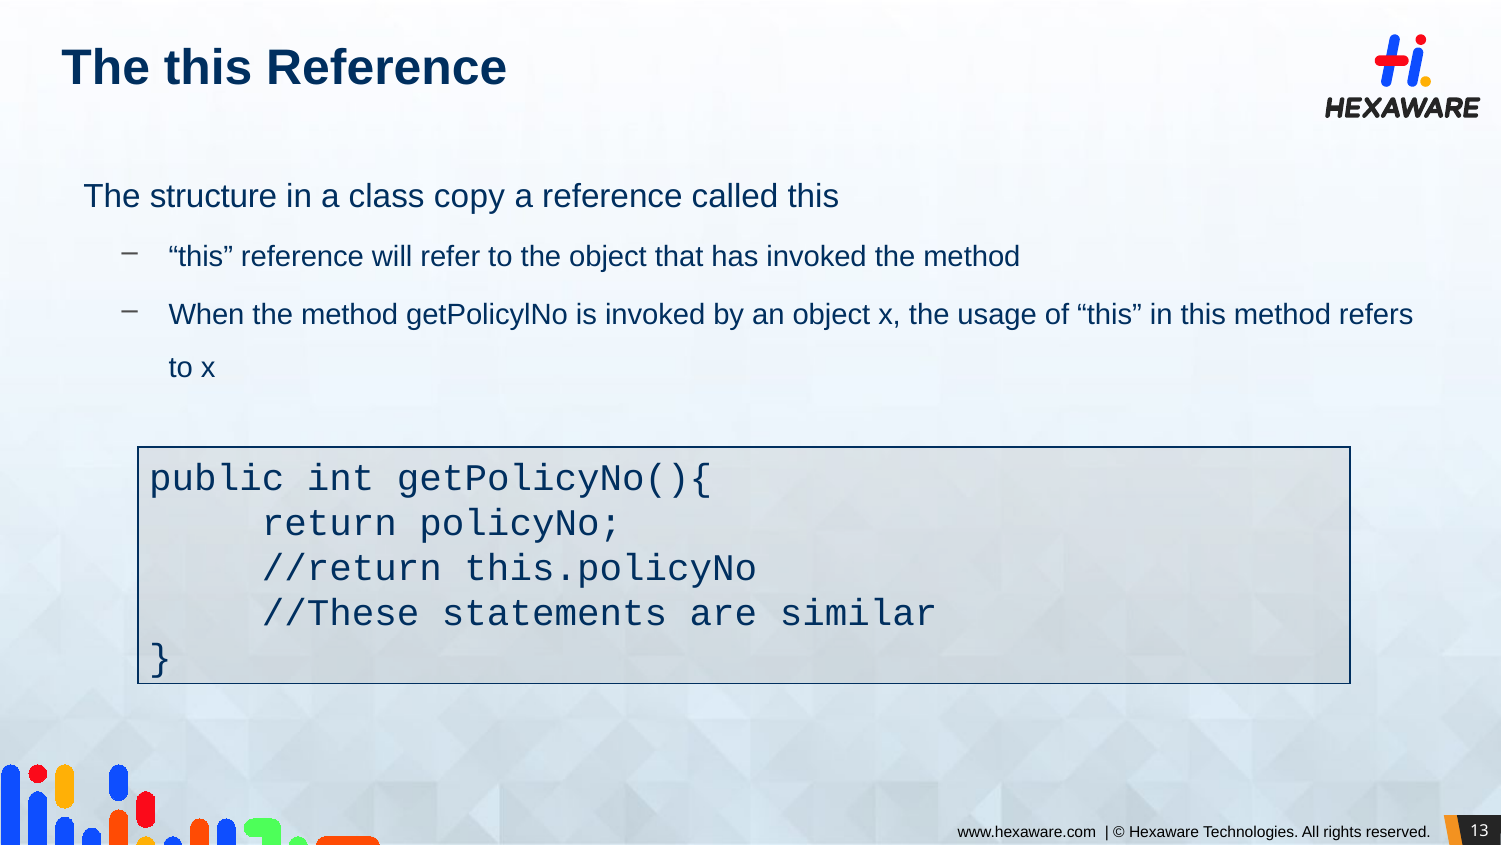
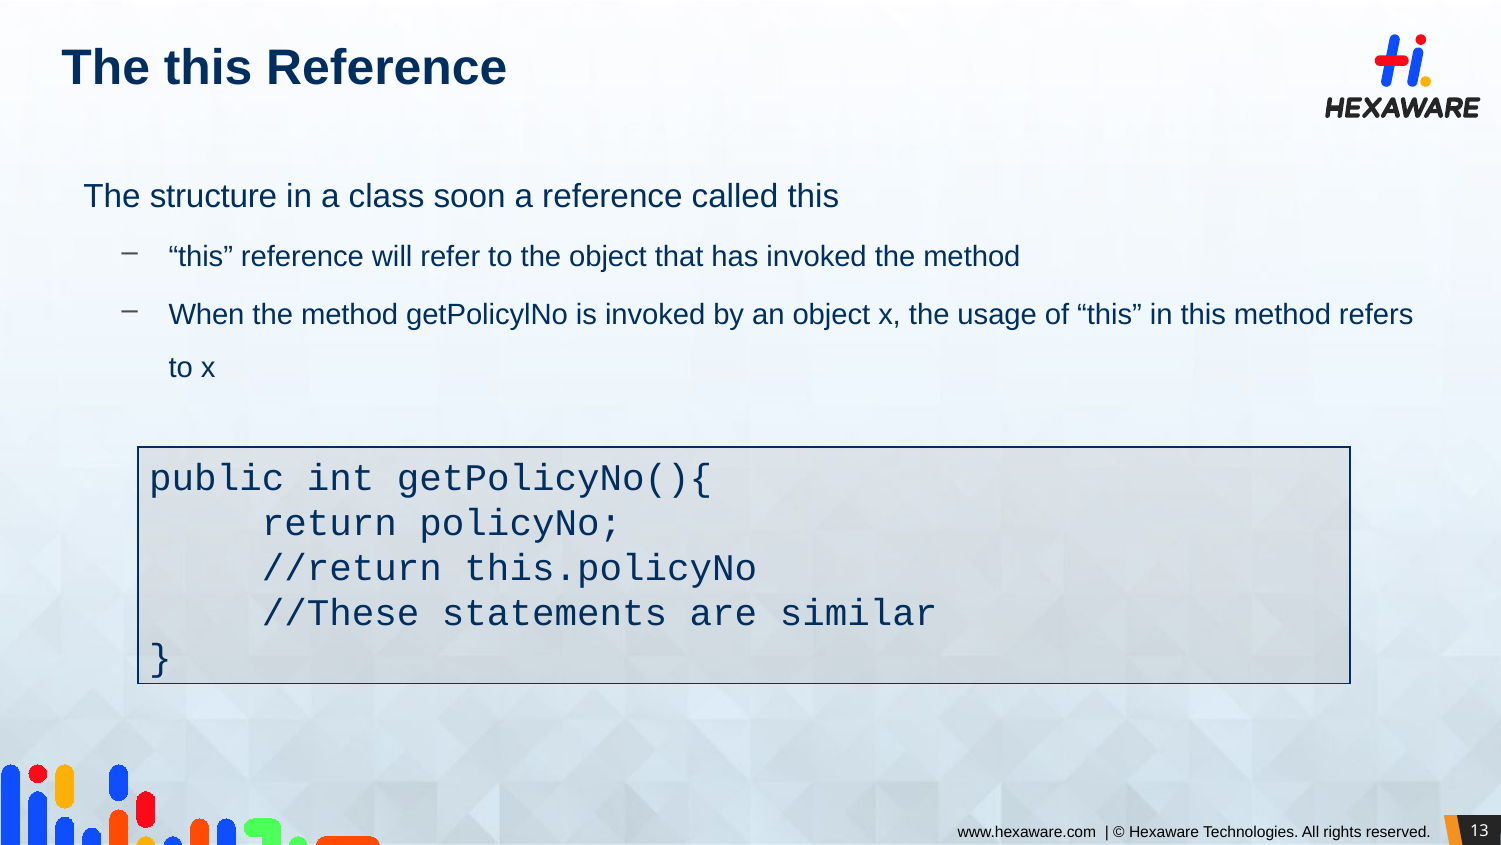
copy: copy -> soon
